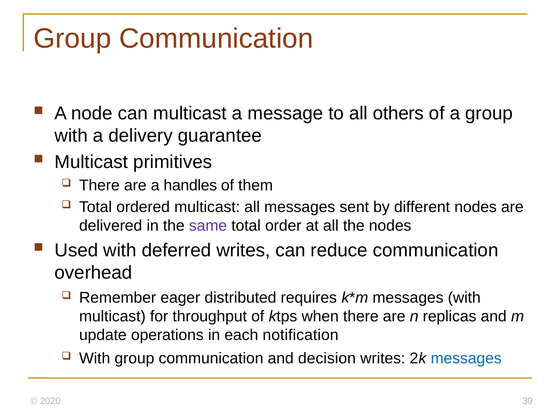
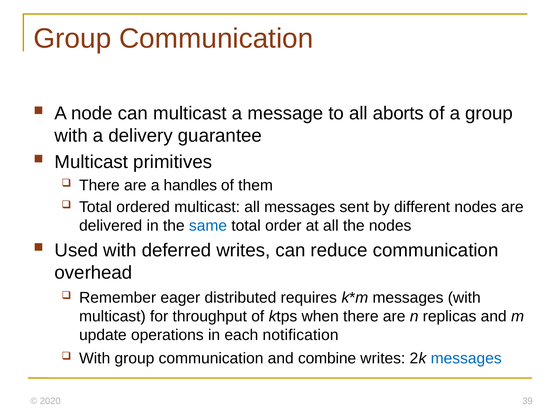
others: others -> aborts
same colour: purple -> blue
decision: decision -> combine
